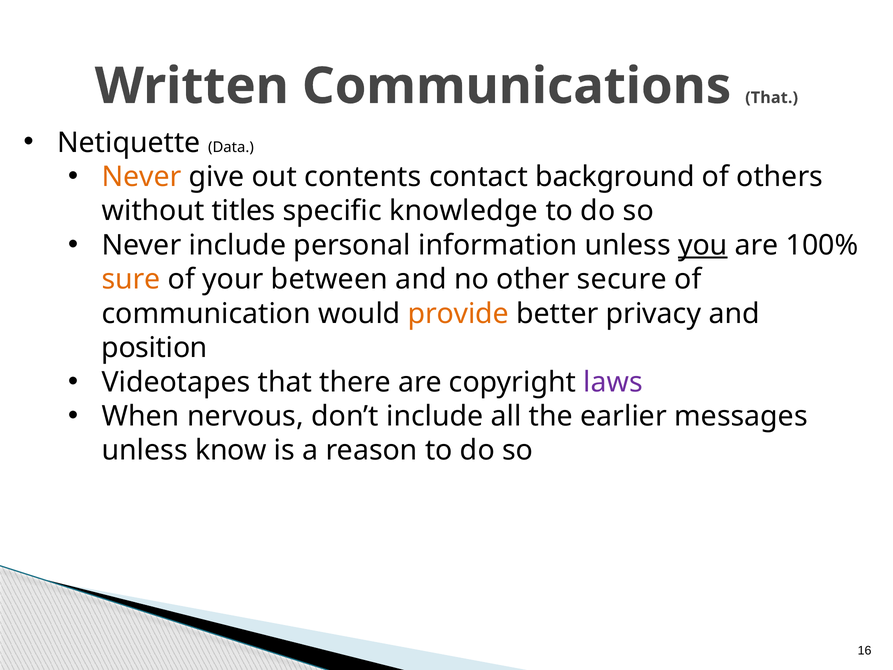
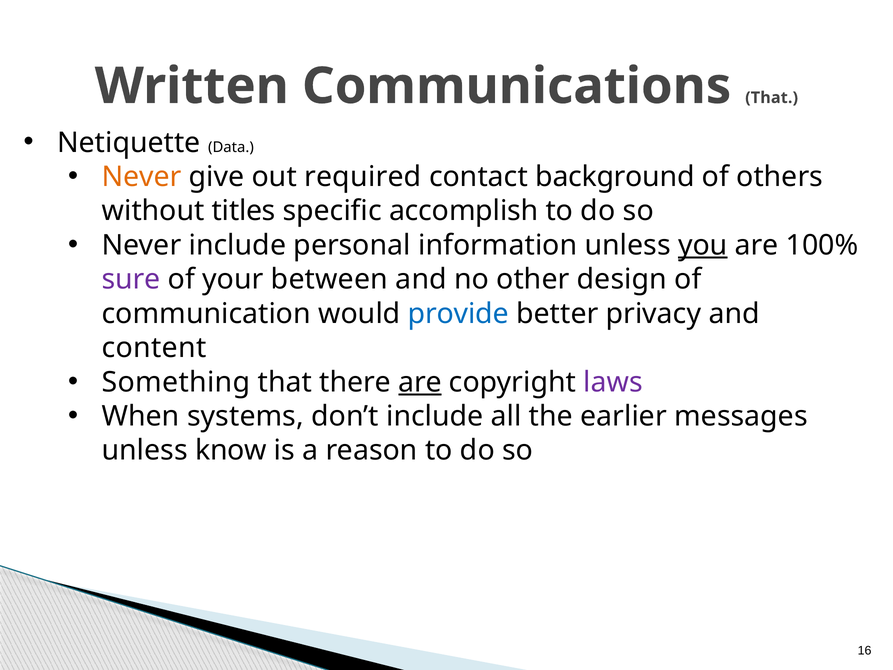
contents: contents -> required
knowledge: knowledge -> accomplish
sure colour: orange -> purple
secure: secure -> design
provide colour: orange -> blue
position: position -> content
Videotapes: Videotapes -> Something
are at (420, 382) underline: none -> present
nervous: nervous -> systems
